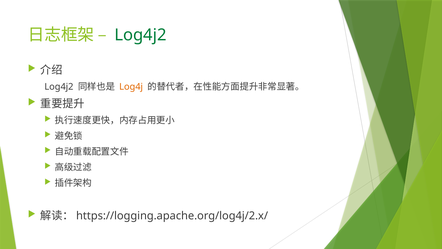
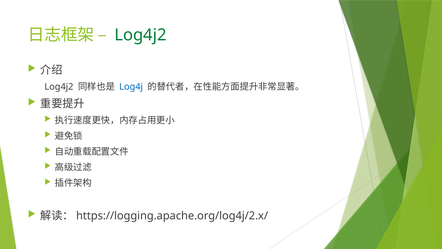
Log4j colour: orange -> blue
